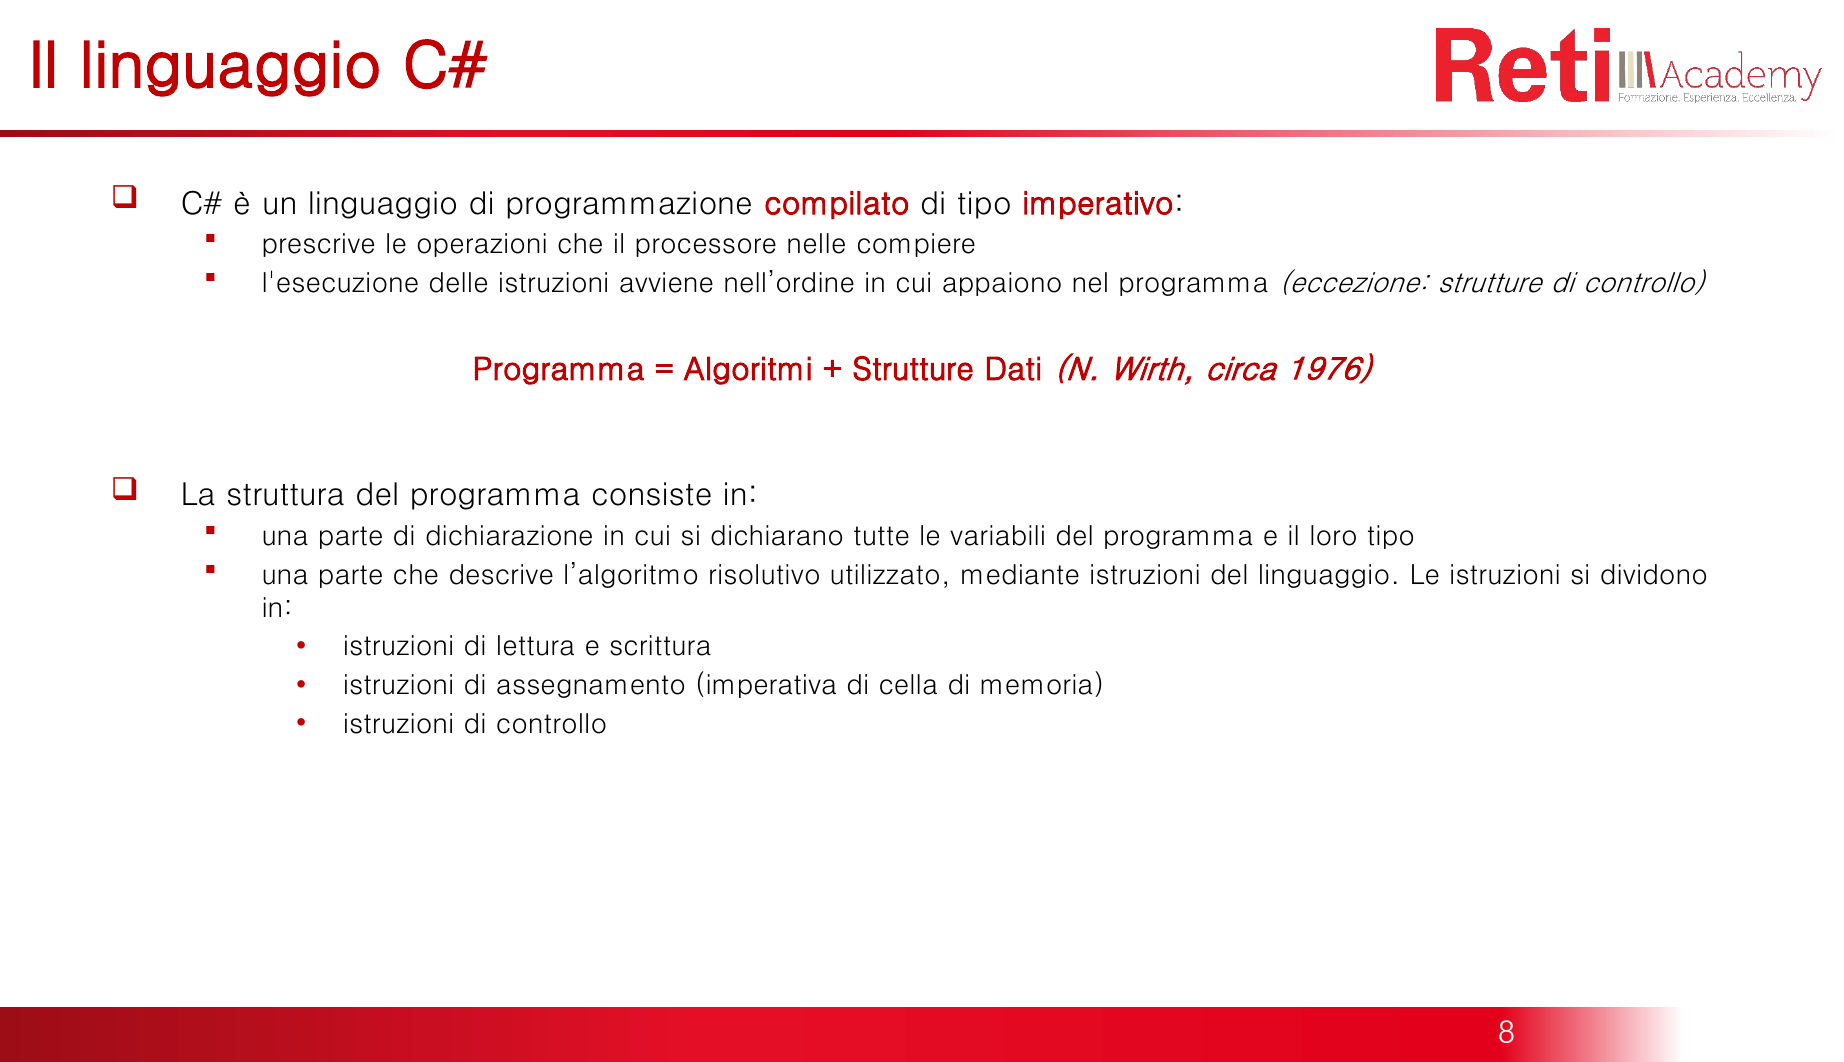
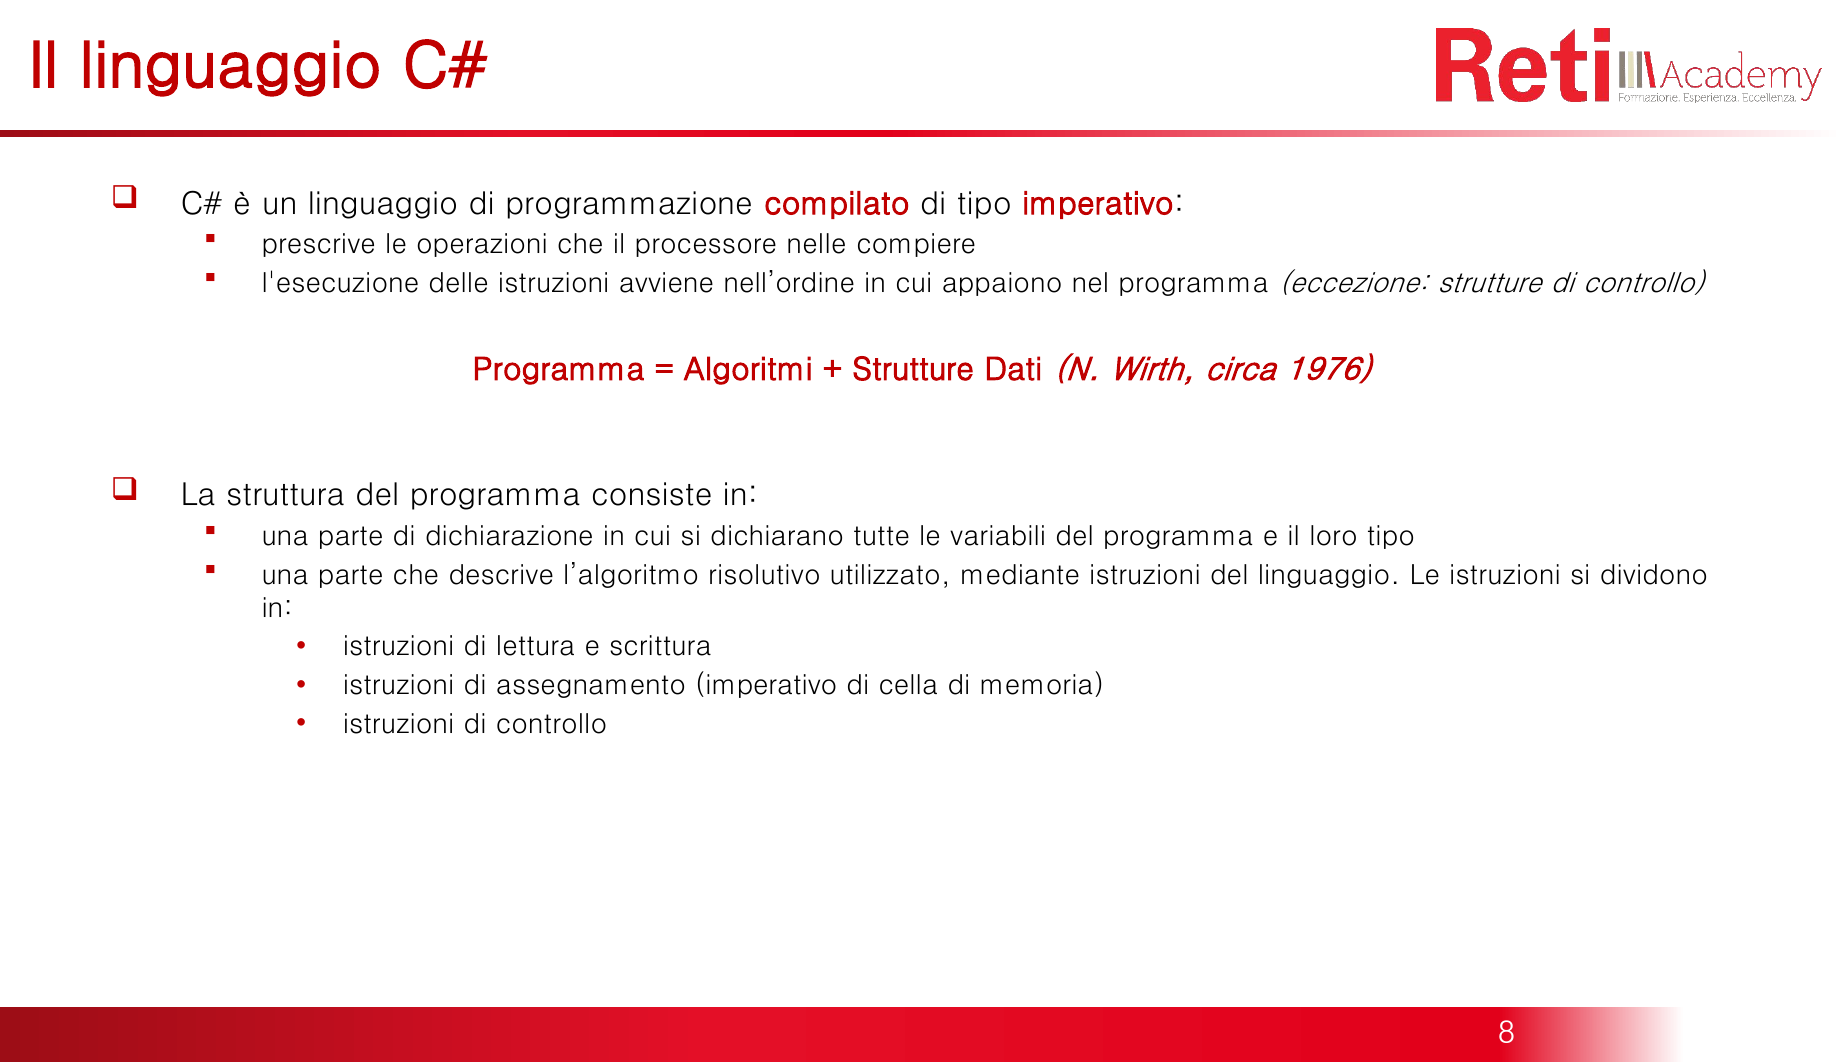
assegnamento imperativa: imperativa -> imperativo
